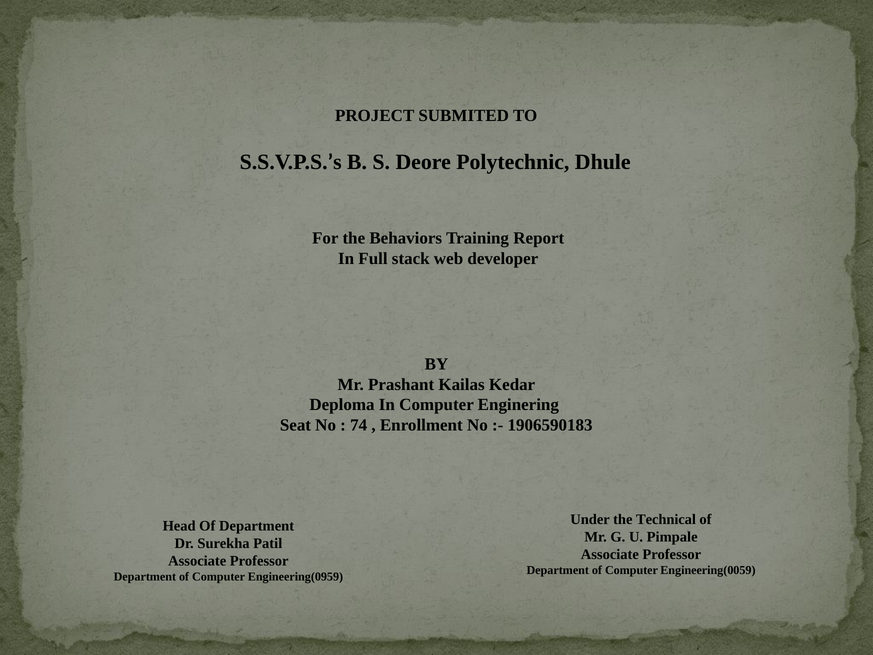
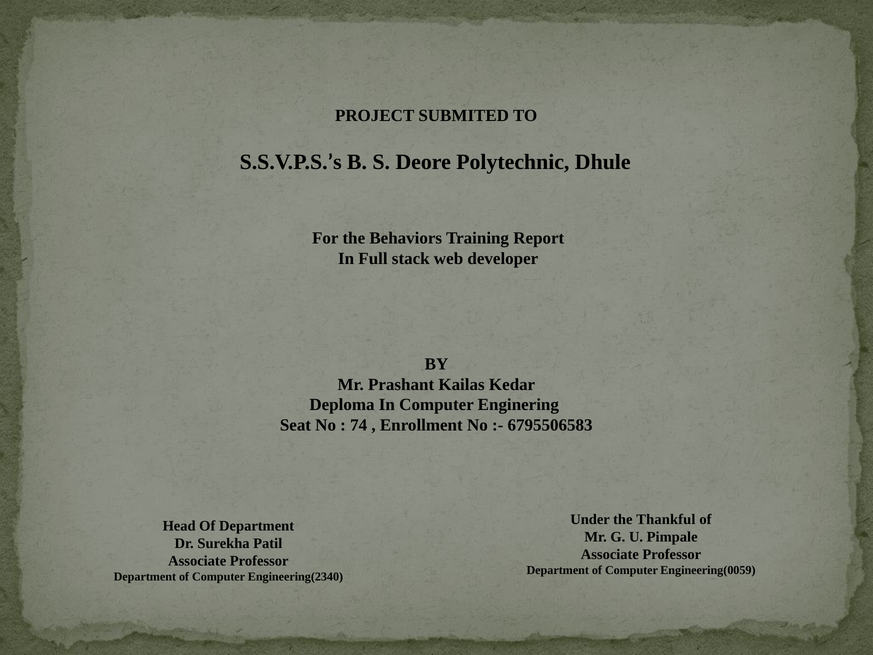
1906590183: 1906590183 -> 6795506583
Technical: Technical -> Thankful
Engineering(0959: Engineering(0959 -> Engineering(2340
